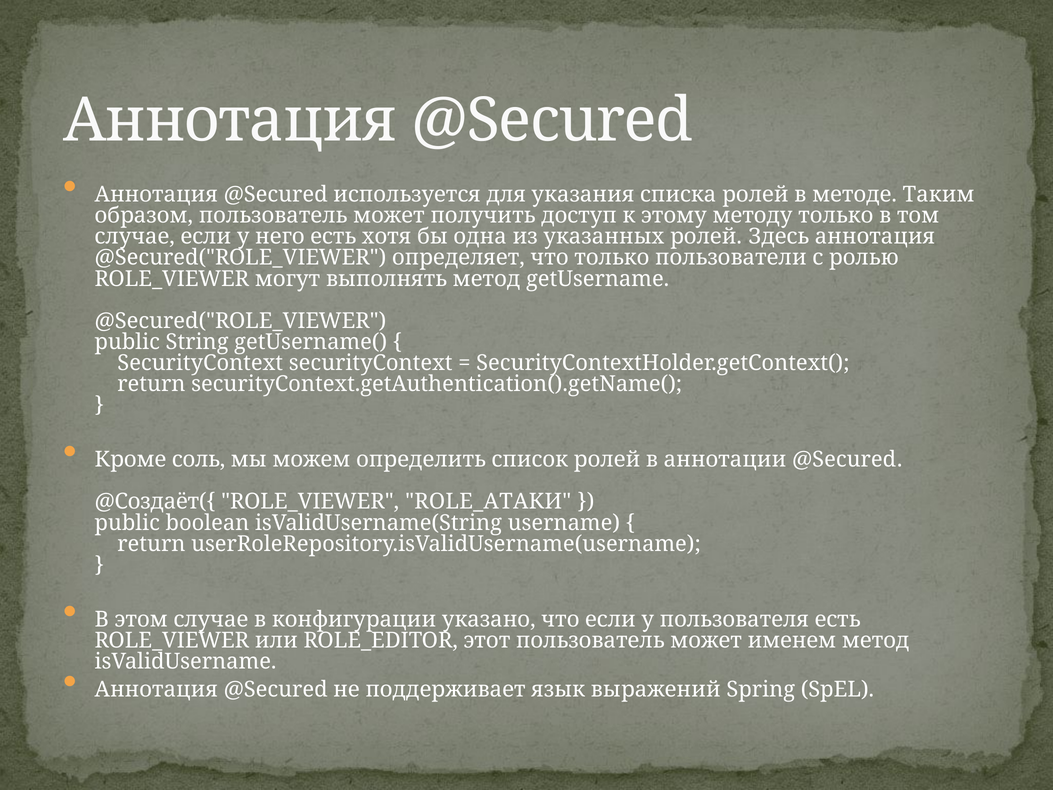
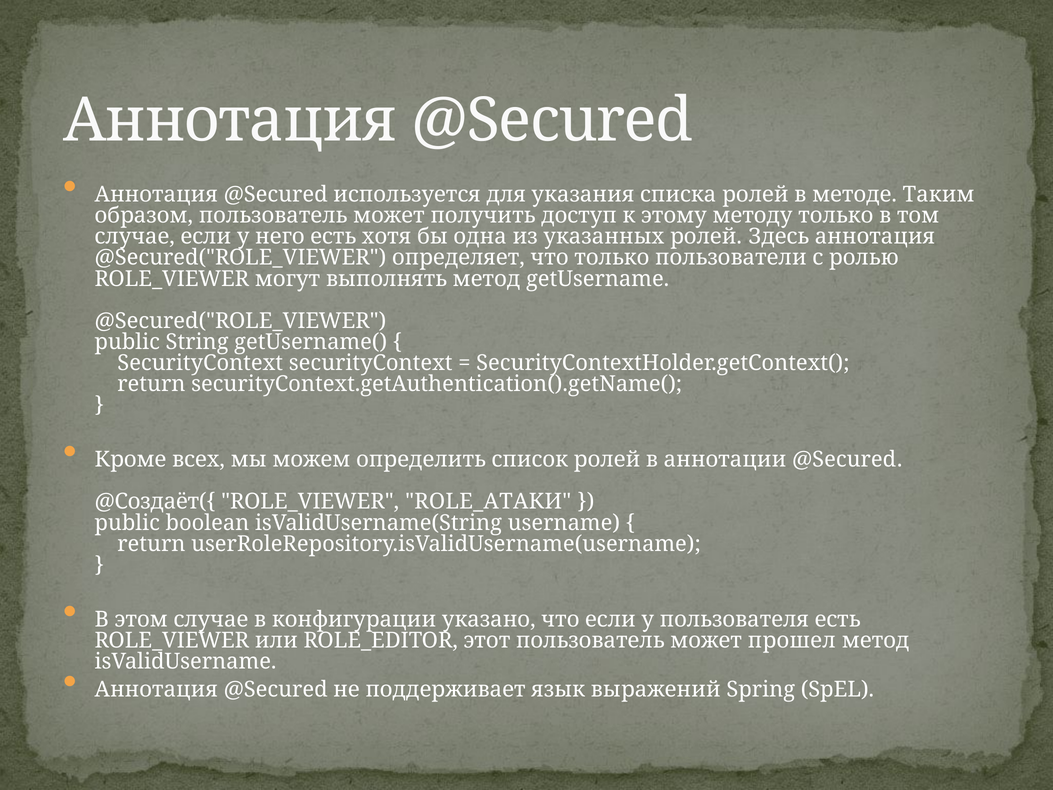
соль: соль -> всех
именем: именем -> прошел
